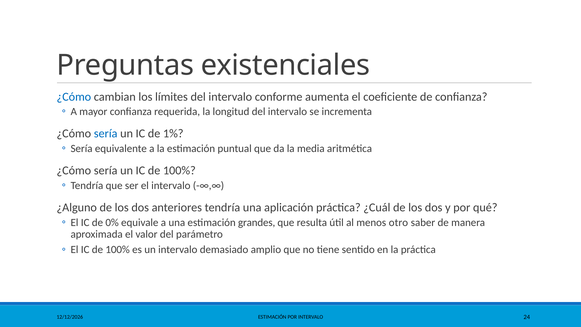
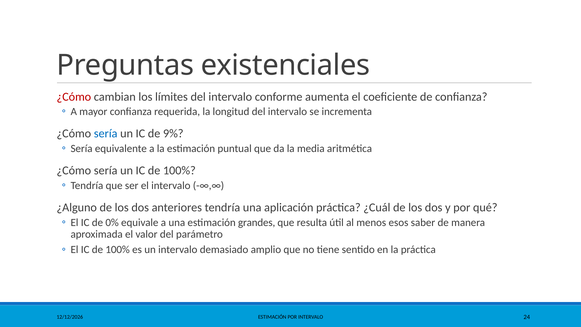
¿Cómo at (74, 97) colour: blue -> red
1%: 1% -> 9%
otro: otro -> esos
